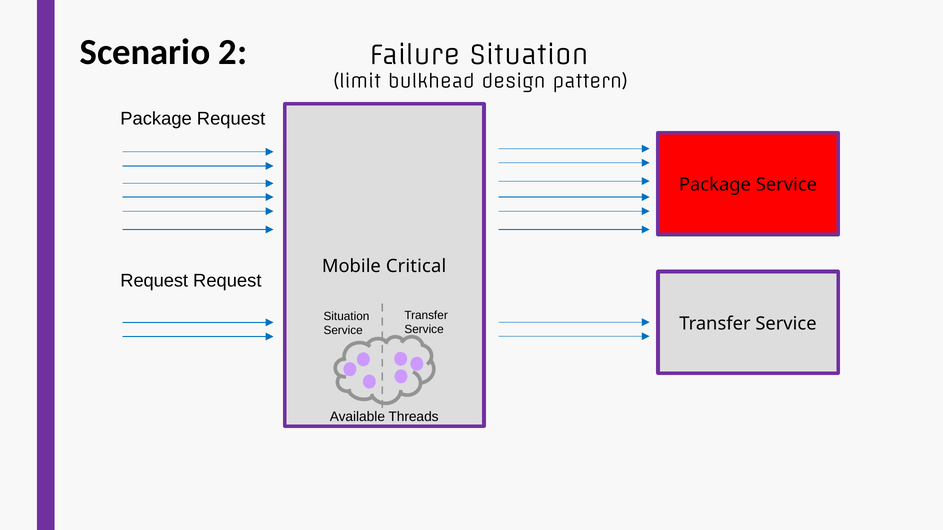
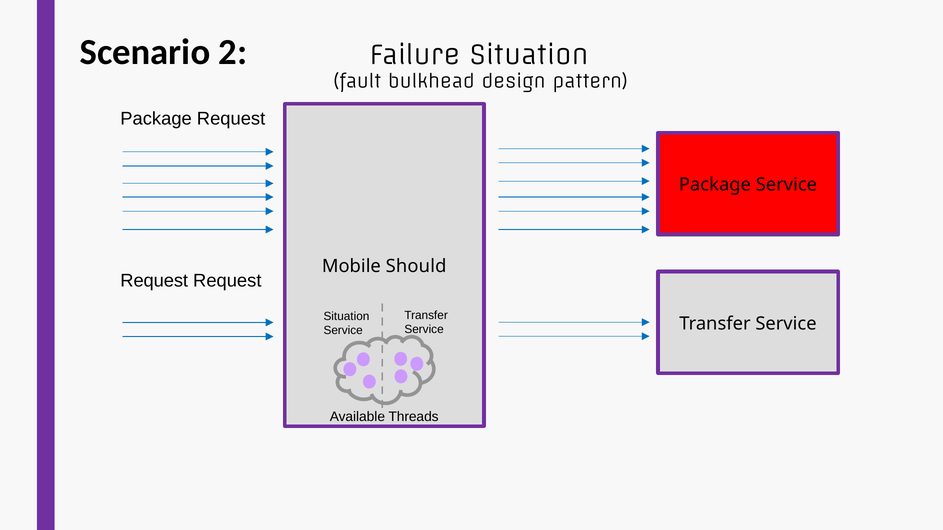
limit: limit -> fault
Critical: Critical -> Should
